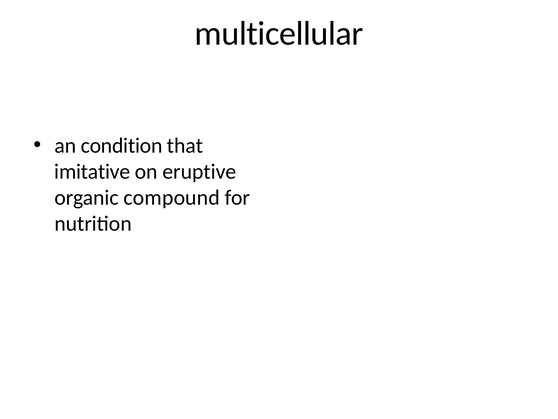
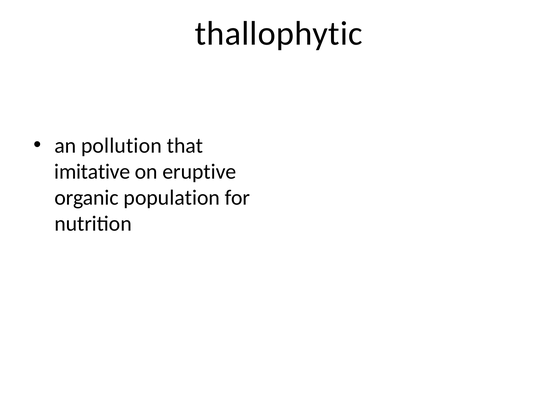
multicellular: multicellular -> thallophytic
condition: condition -> pollution
compound: compound -> population
